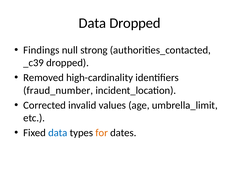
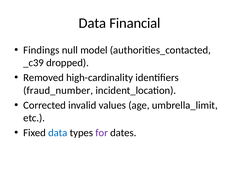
Data Dropped: Dropped -> Financial
strong: strong -> model
for colour: orange -> purple
